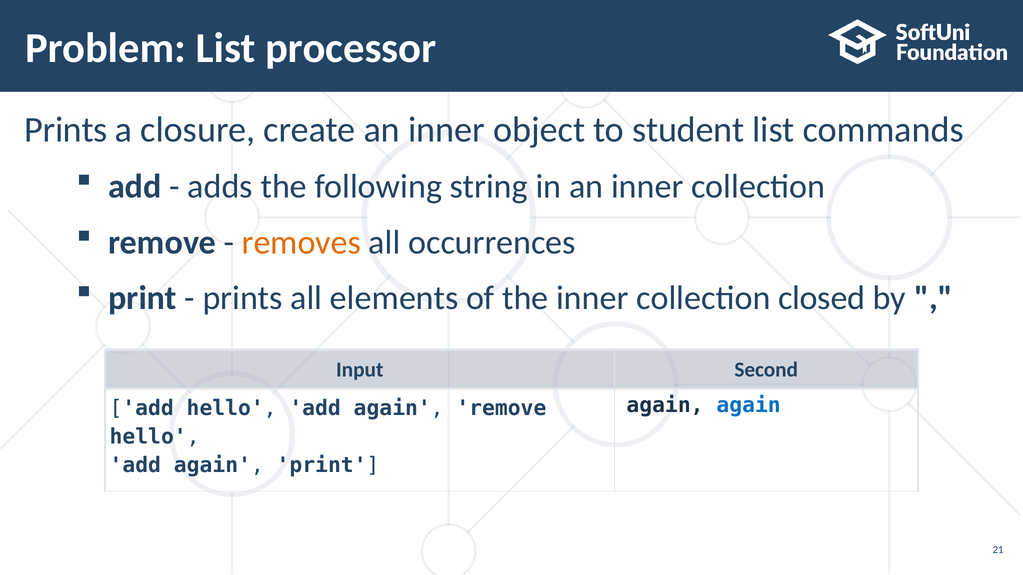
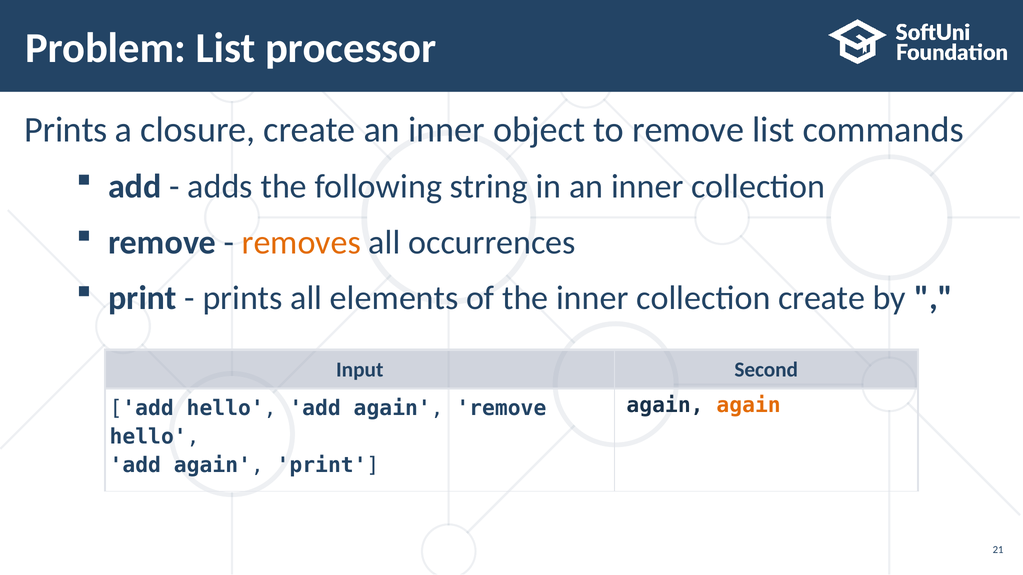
to student: student -> remove
collection closed: closed -> create
again at (749, 406) colour: blue -> orange
